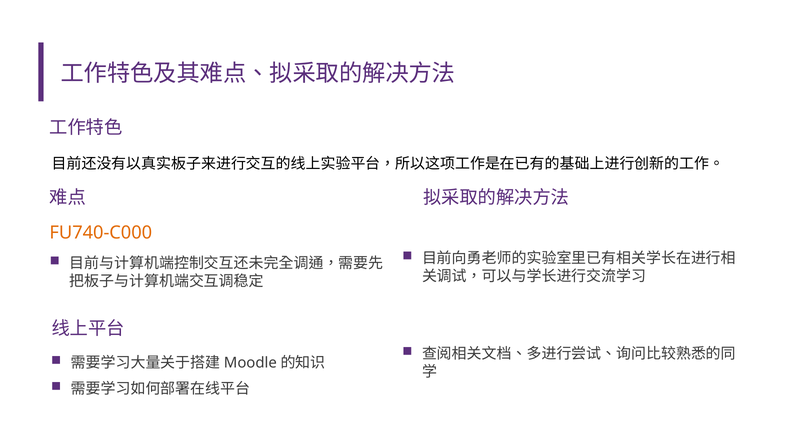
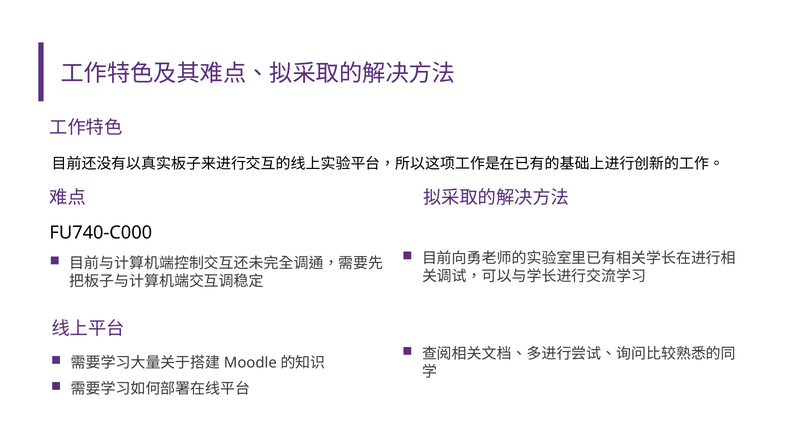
FU740-C000 colour: orange -> black
